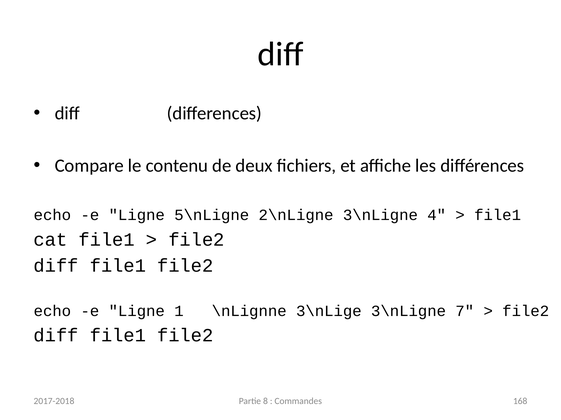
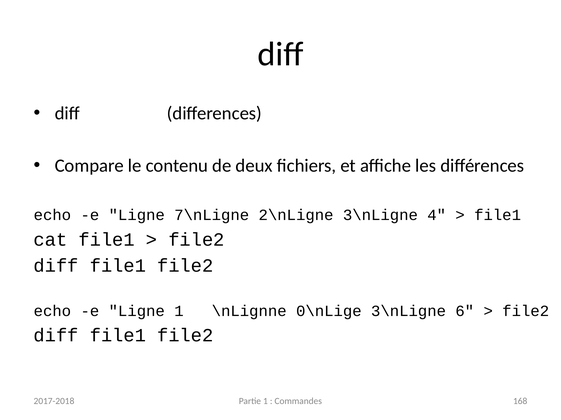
5\nLigne: 5\nLigne -> 7\nLigne
3\nLige: 3\nLige -> 0\nLige
7: 7 -> 6
Partie 8: 8 -> 1
